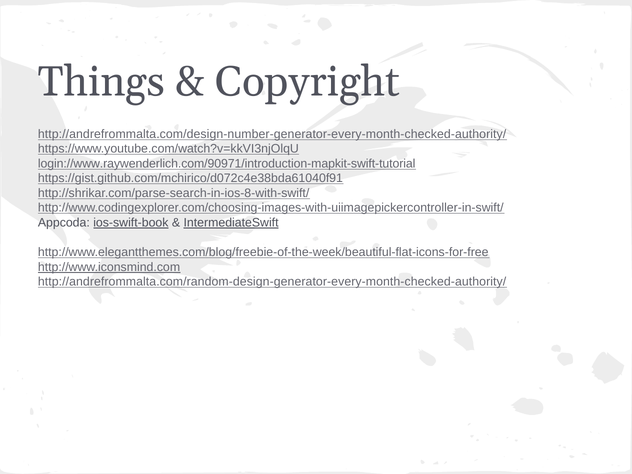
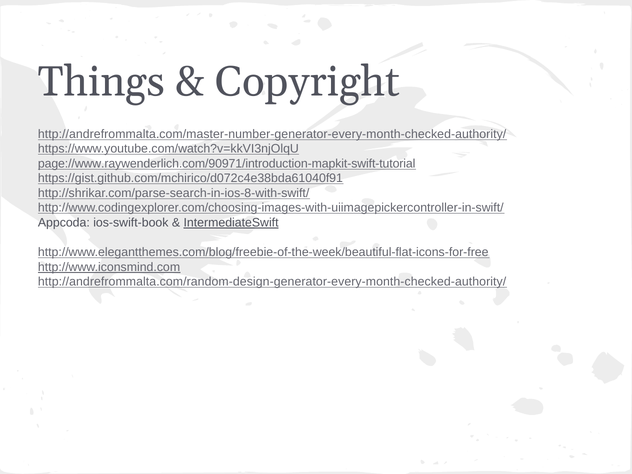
http://andrefrommalta.com/design-number-generator-every-month-checked-authority/: http://andrefrommalta.com/design-number-generator-every-month-checked-authority/ -> http://andrefrommalta.com/master-number-generator-every-month-checked-authority/
login://www.raywenderlich.com/90971/introduction-mapkit-swift-tutorial: login://www.raywenderlich.com/90971/introduction-mapkit-swift-tutorial -> page://www.raywenderlich.com/90971/introduction-mapkit-swift-tutorial
ios-swift-book underline: present -> none
